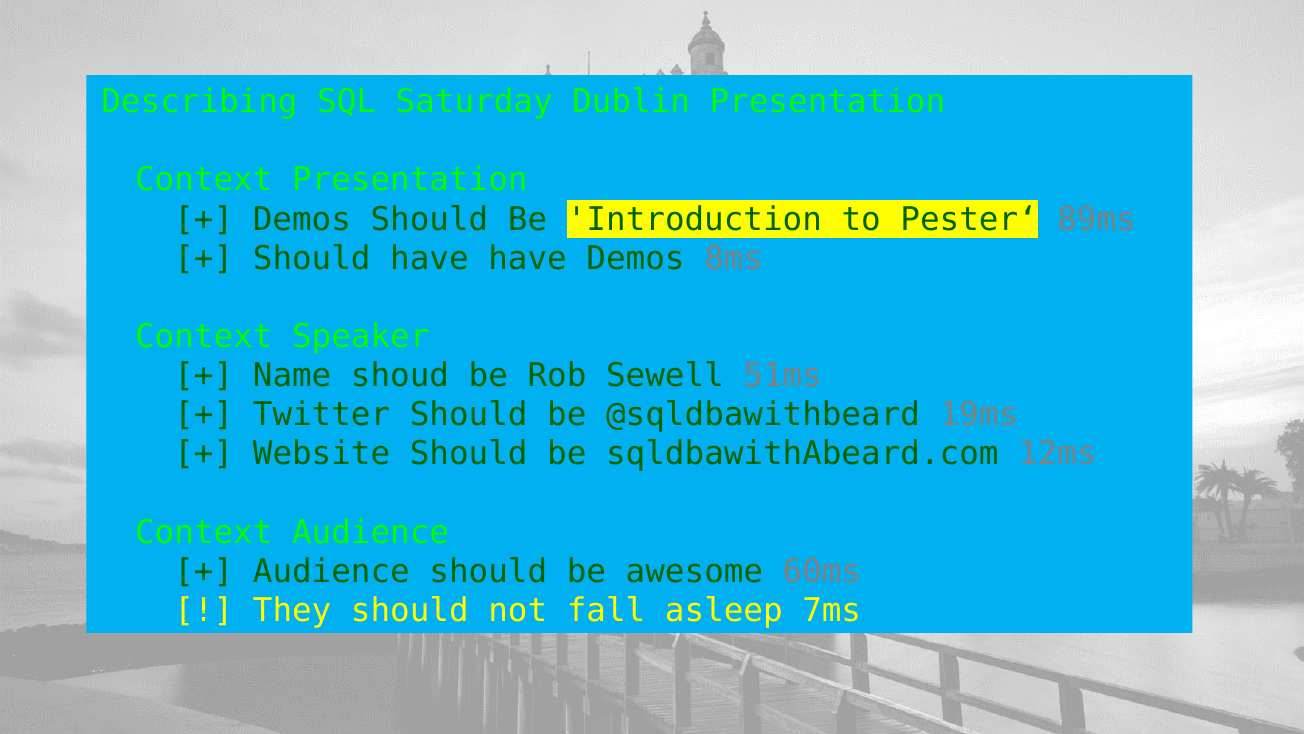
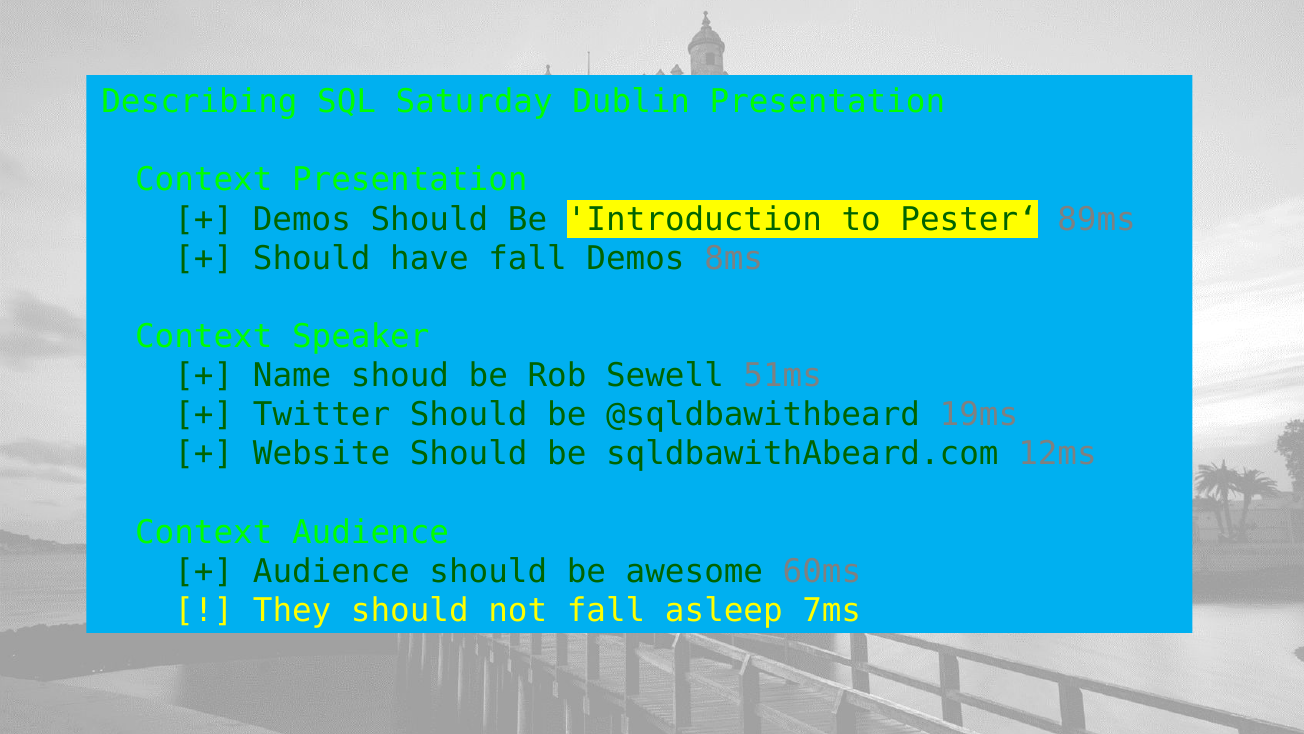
have have: have -> fall
